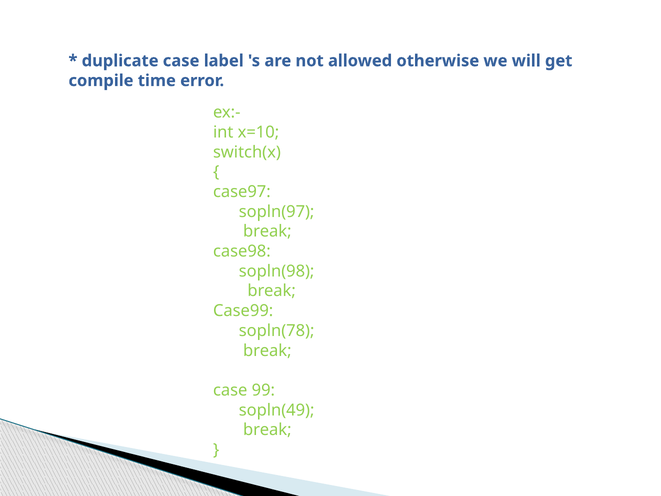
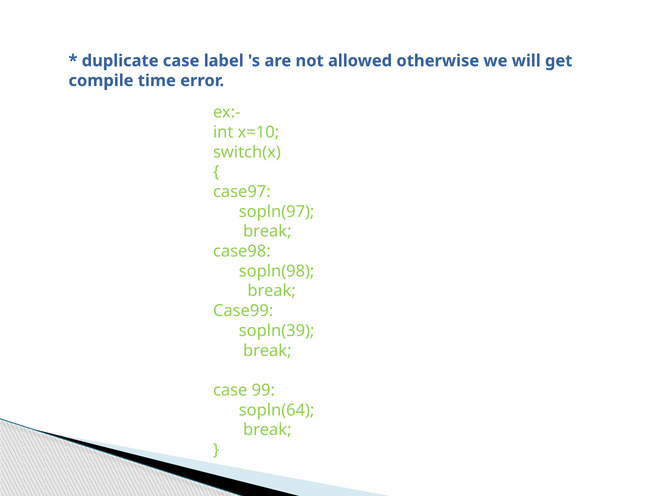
sopln(78: sopln(78 -> sopln(39
sopln(49: sopln(49 -> sopln(64
